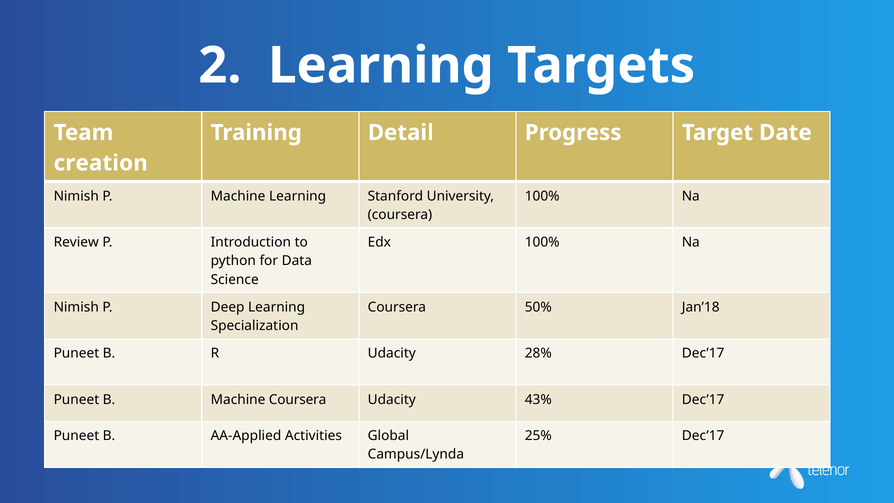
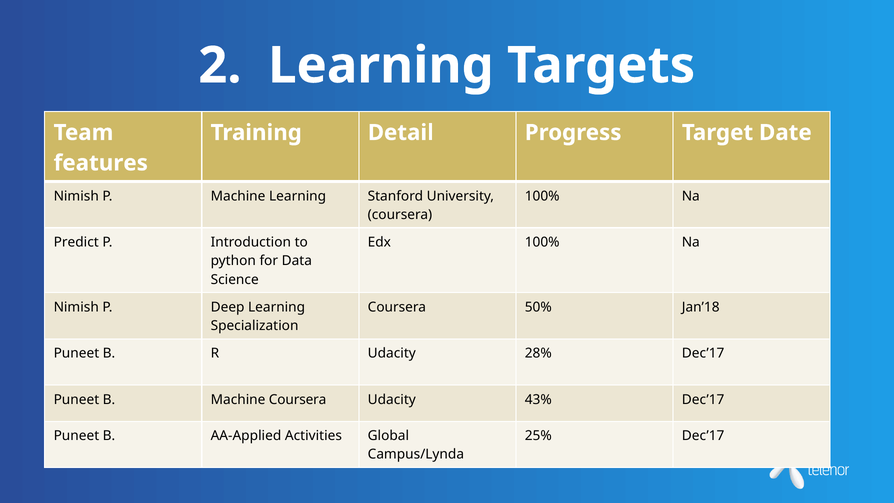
creation: creation -> features
Review: Review -> Predict
